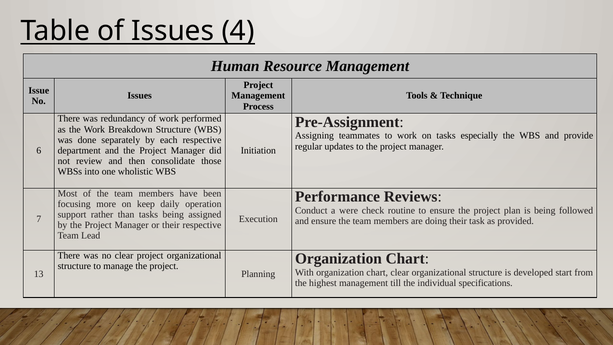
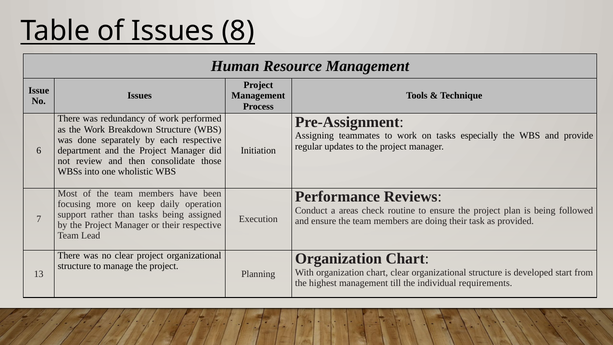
4: 4 -> 8
were: were -> areas
specifications: specifications -> requirements
